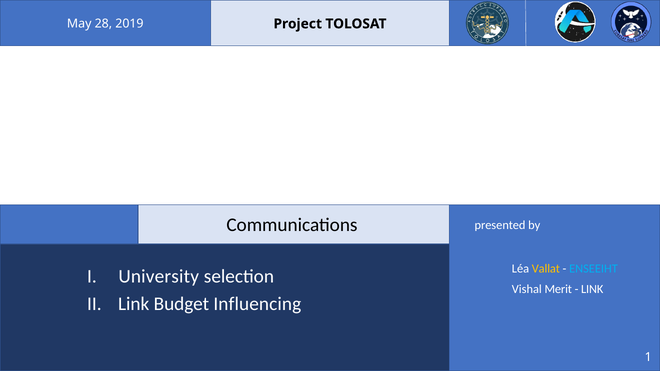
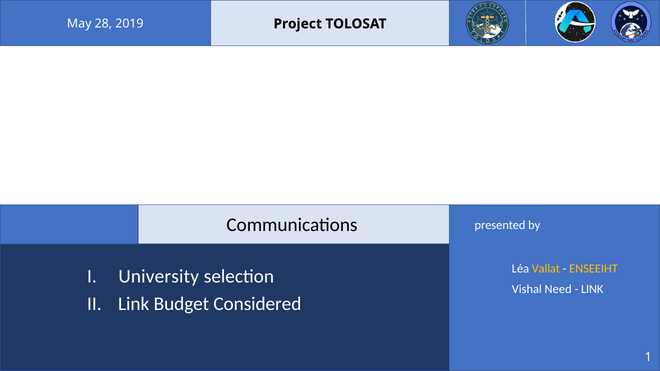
ENSEEIHT colour: light blue -> yellow
Merit: Merit -> Need
Influencing: Influencing -> Considered
